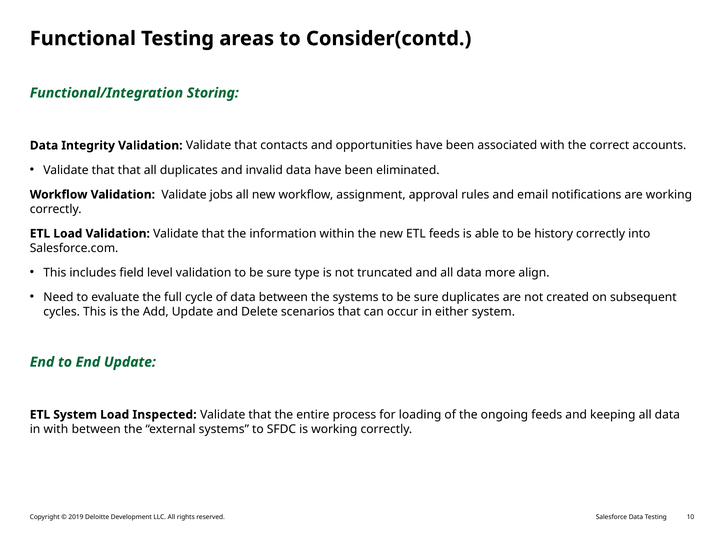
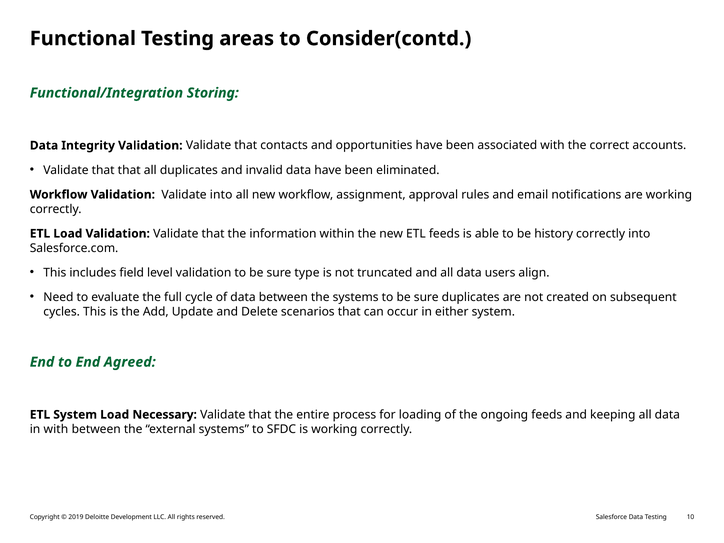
Validate jobs: jobs -> into
more: more -> users
End Update: Update -> Agreed
Inspected: Inspected -> Necessary
